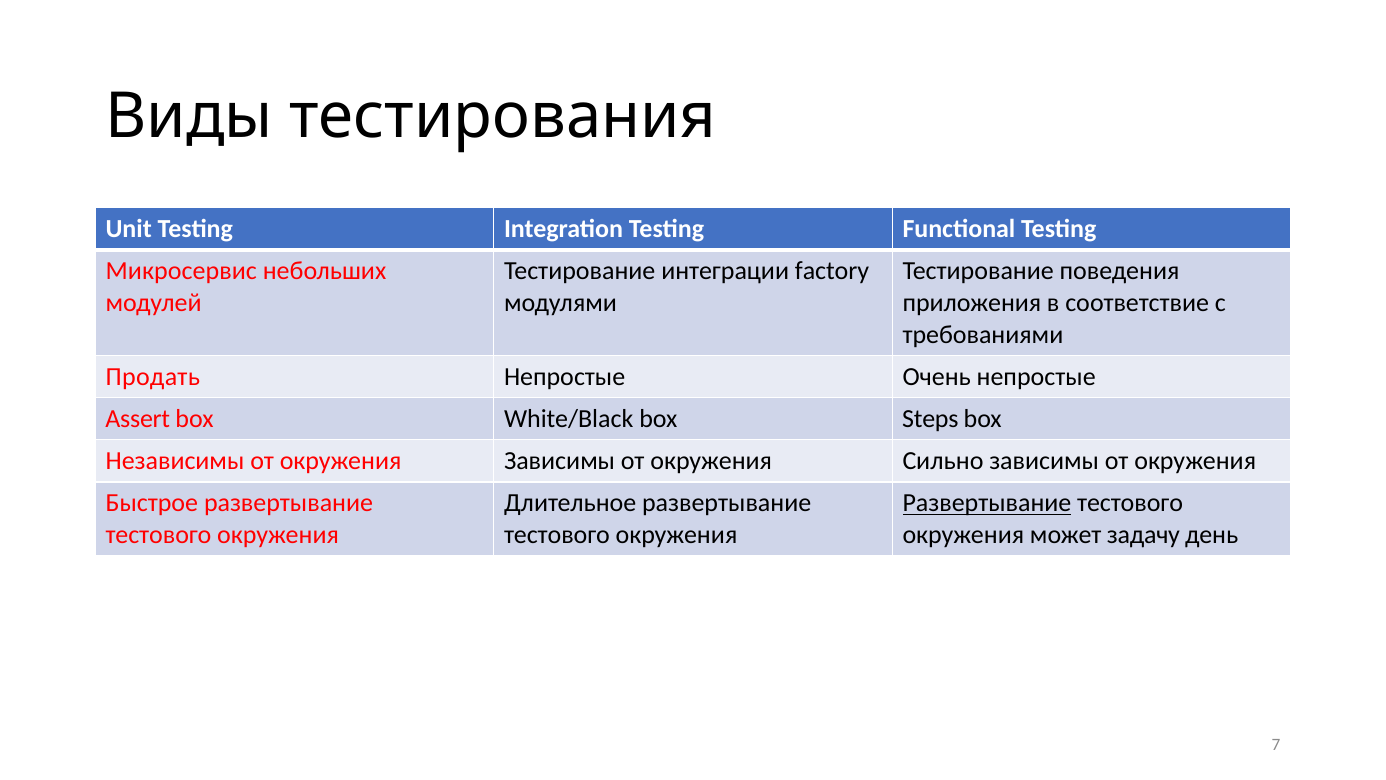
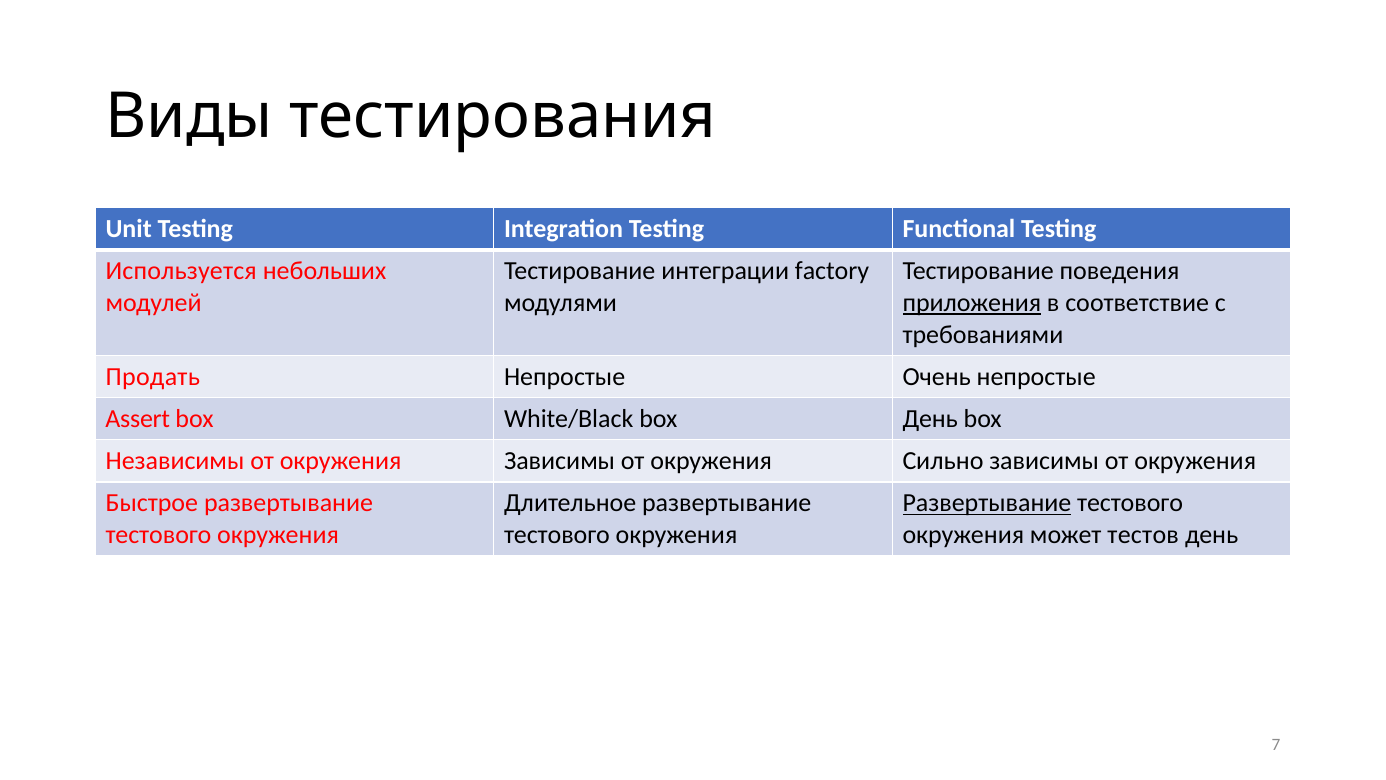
Микросервис: Микросервис -> Используется
приложения underline: none -> present
box Steps: Steps -> День
задачу: задачу -> тестов
